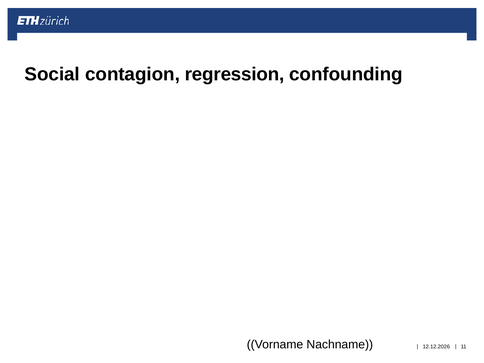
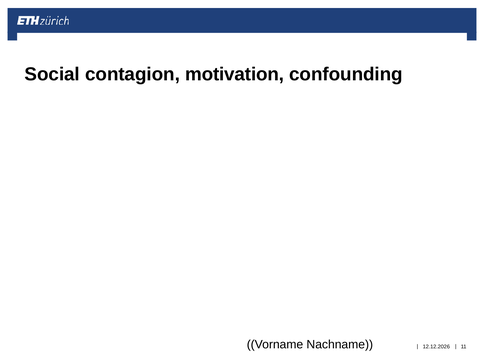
regression: regression -> motivation
